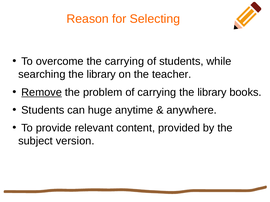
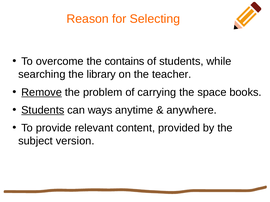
the carrying: carrying -> contains
carrying the library: library -> space
Students at (43, 110) underline: none -> present
huge: huge -> ways
